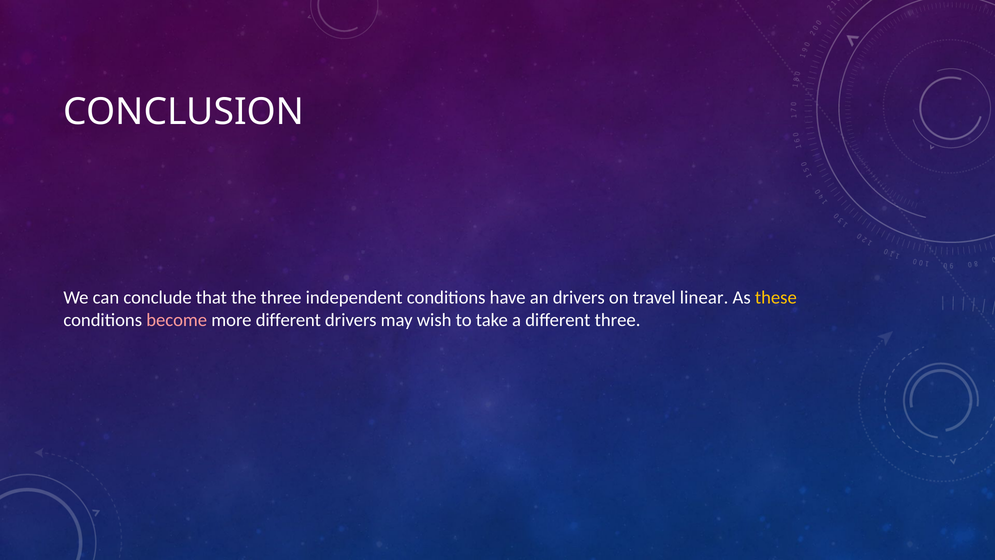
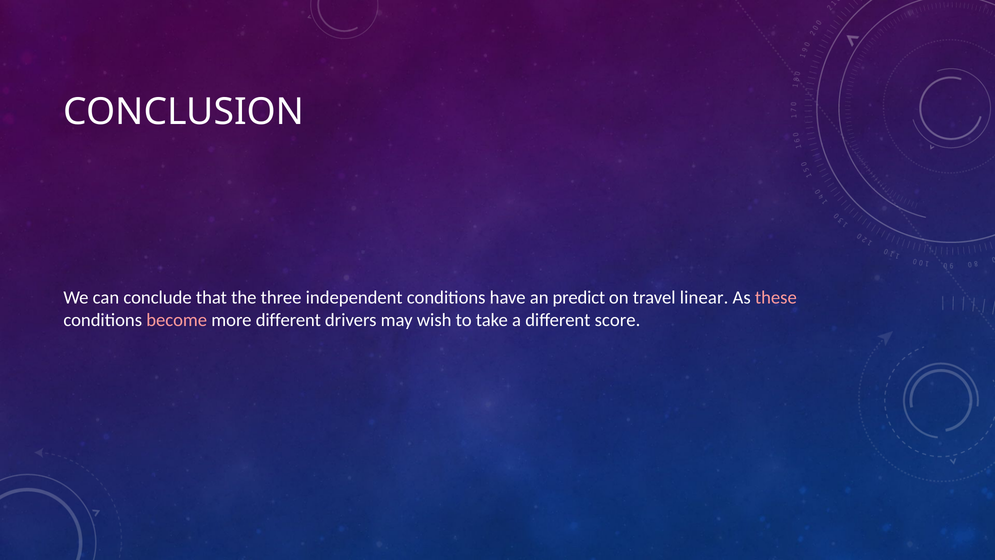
an drivers: drivers -> predict
these colour: yellow -> pink
different three: three -> score
